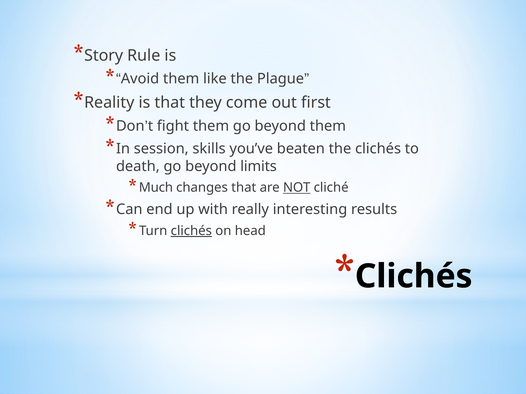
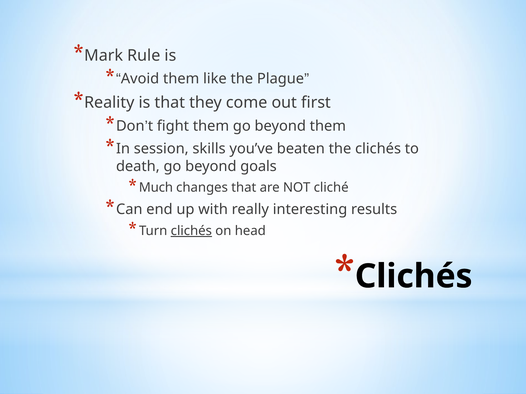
Story: Story -> Mark
limits: limits -> goals
NOT underline: present -> none
